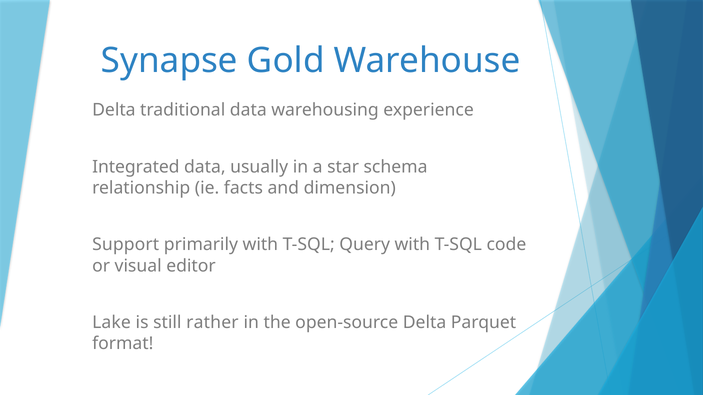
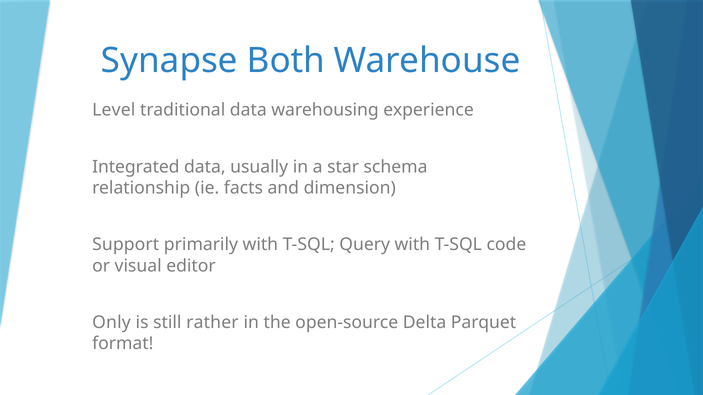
Gold: Gold -> Both
Delta at (114, 110): Delta -> Level
Lake: Lake -> Only
